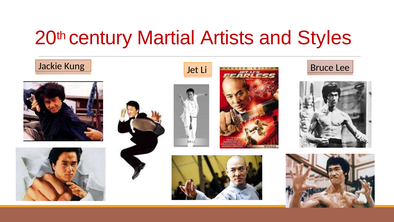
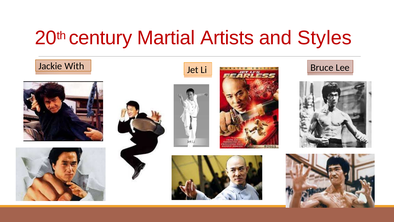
Kung: Kung -> With
